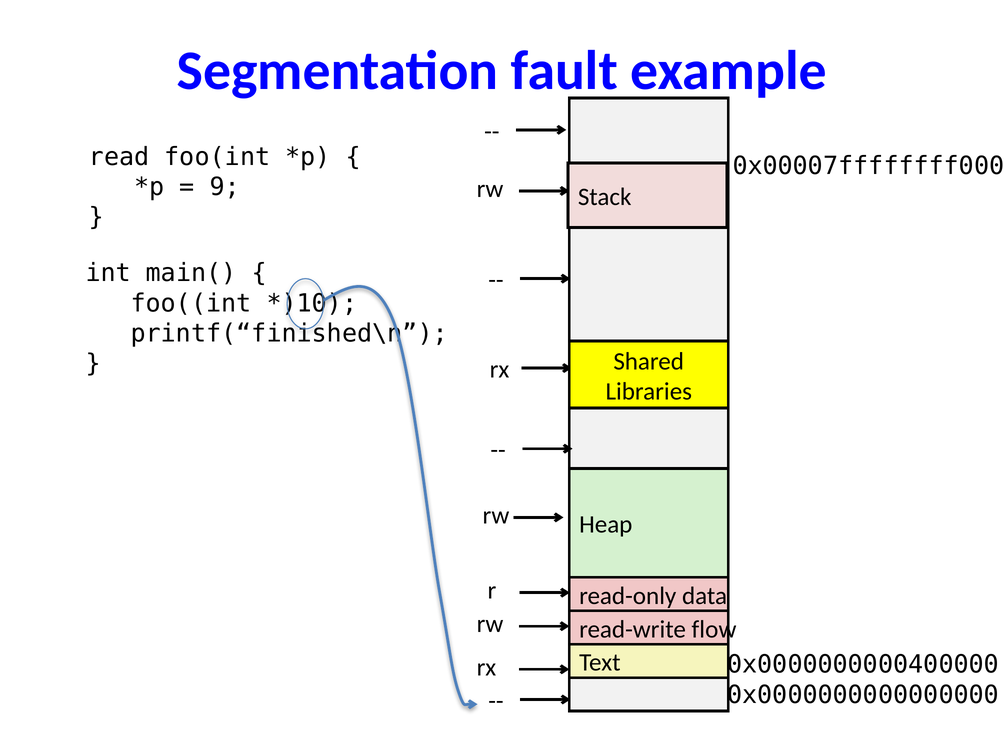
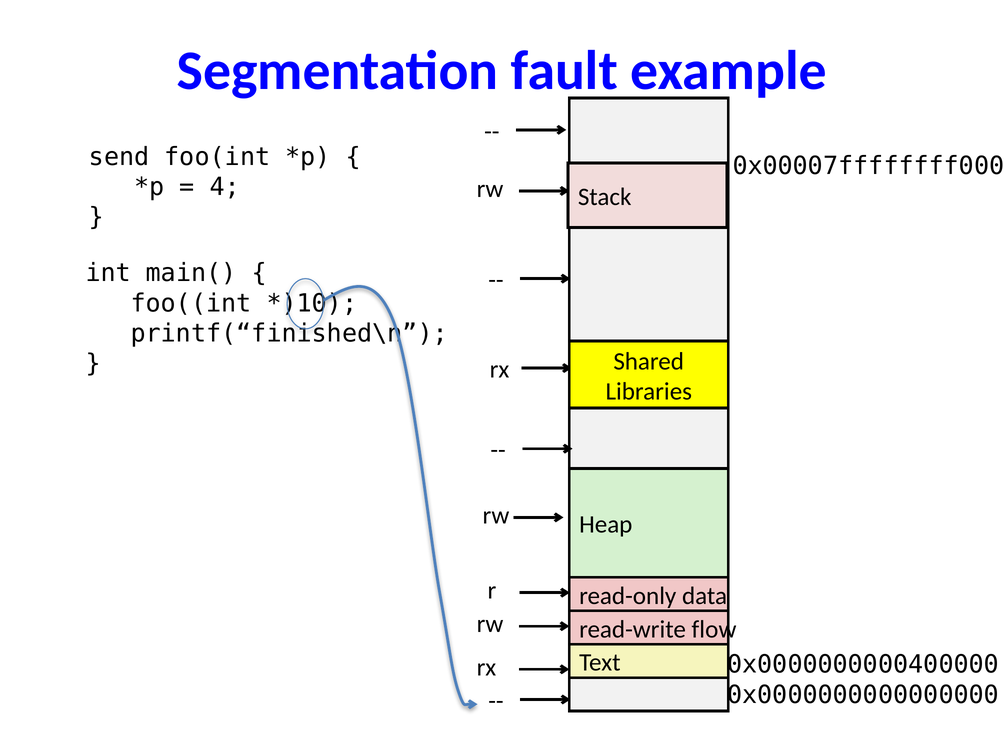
read: read -> send
9: 9 -> 4
